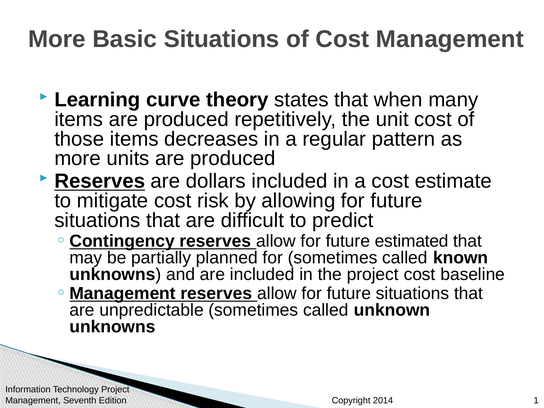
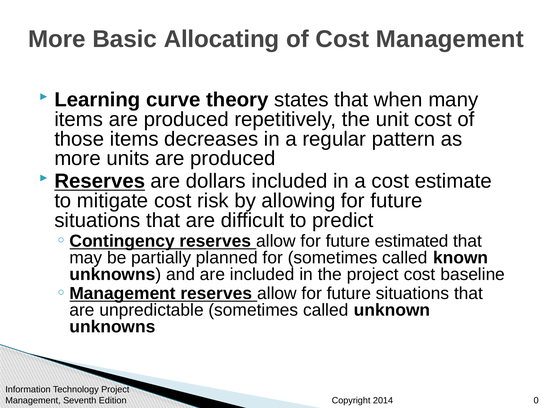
Basic Situations: Situations -> Allocating
1: 1 -> 0
